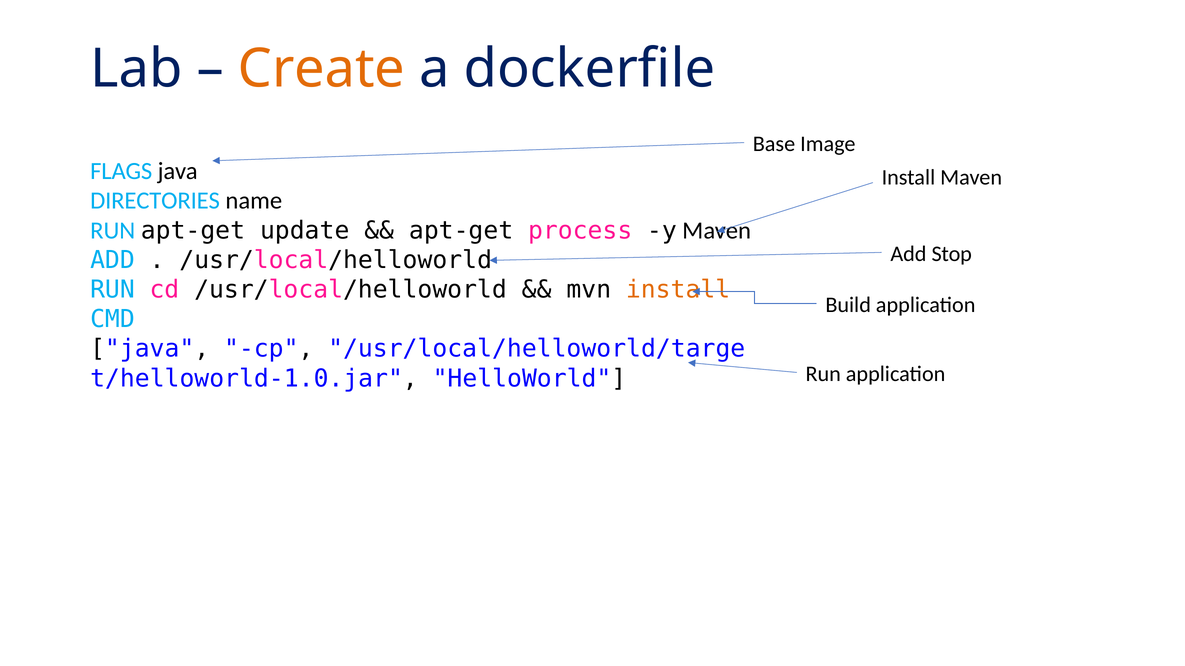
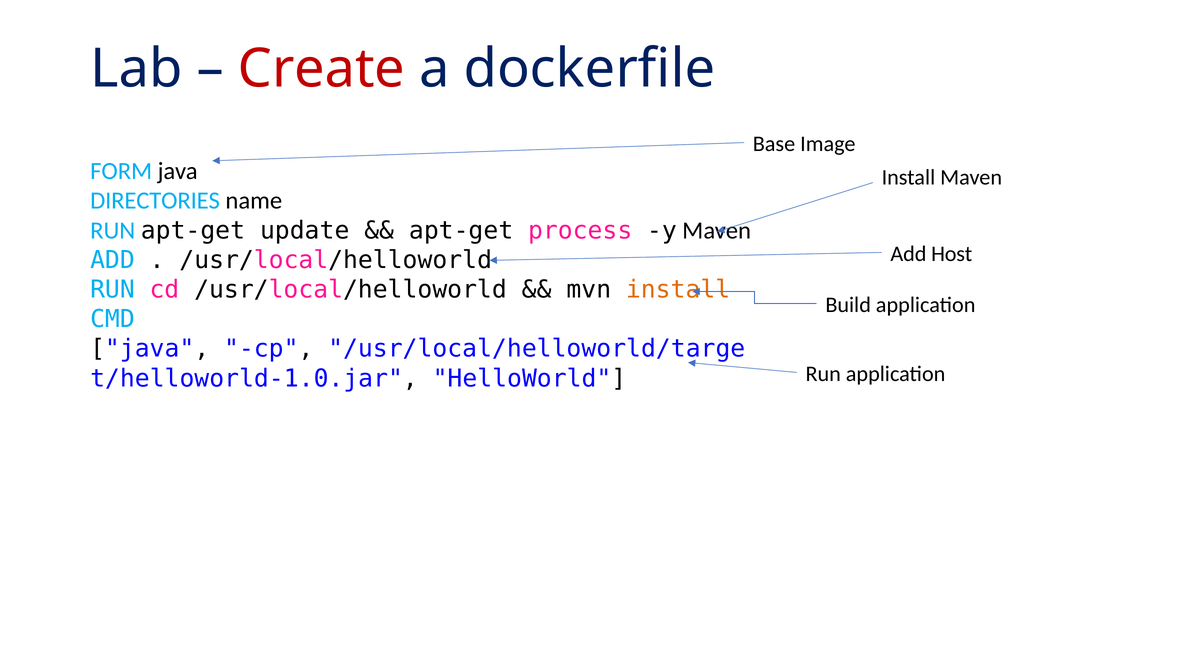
Create colour: orange -> red
FLAGS: FLAGS -> FORM
Stop: Stop -> Host
